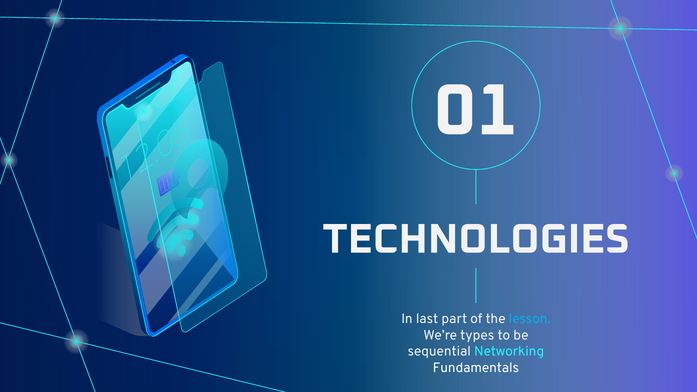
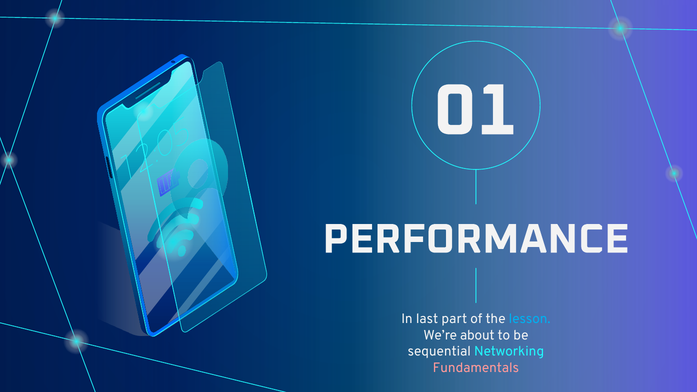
TECHNOLOGIES: TECHNOLOGIES -> PERFORMANCE
types: types -> about
Fundamentals colour: white -> pink
